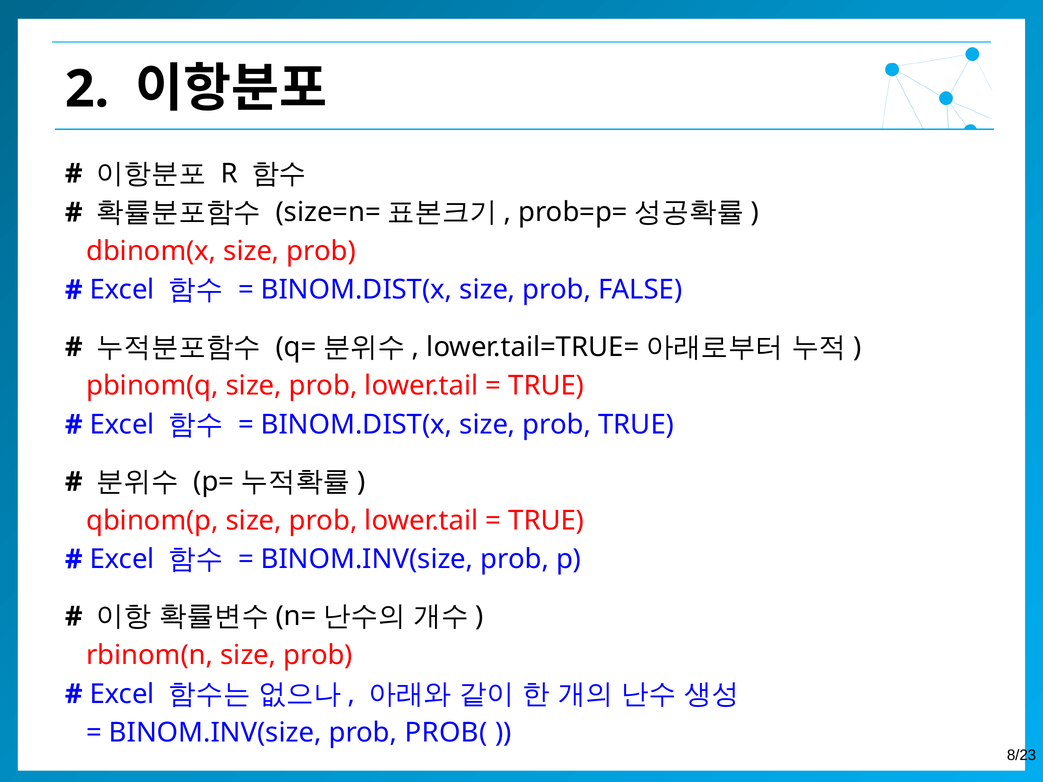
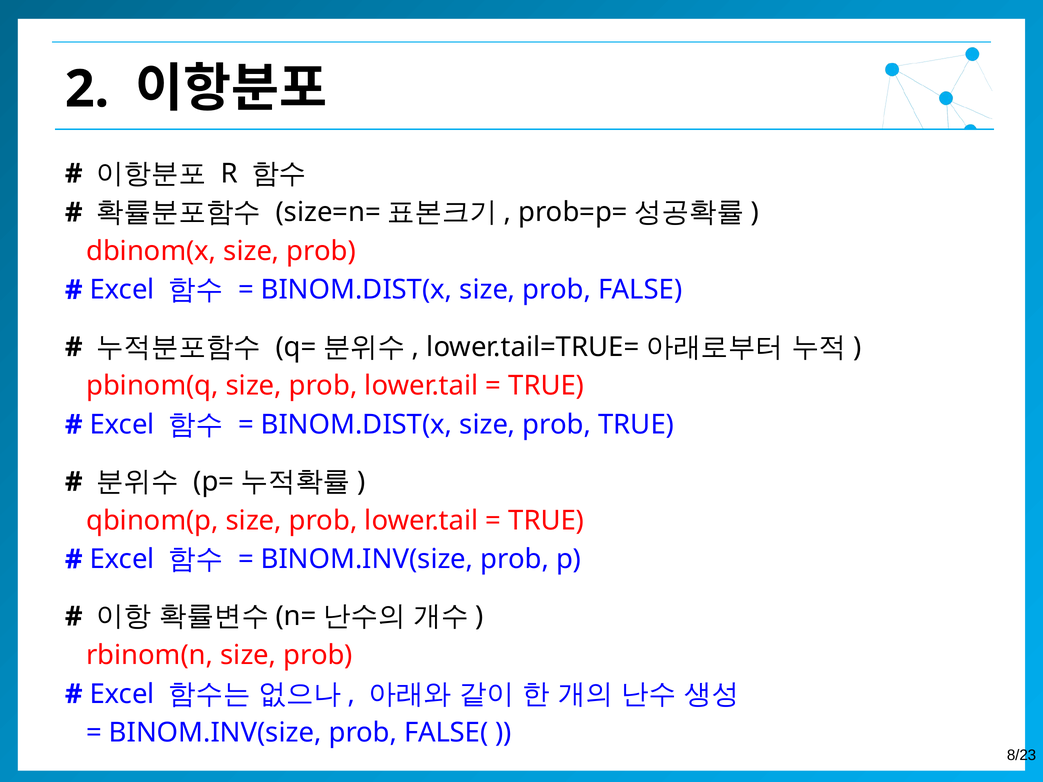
PROB(: PROB( -> FALSE(
